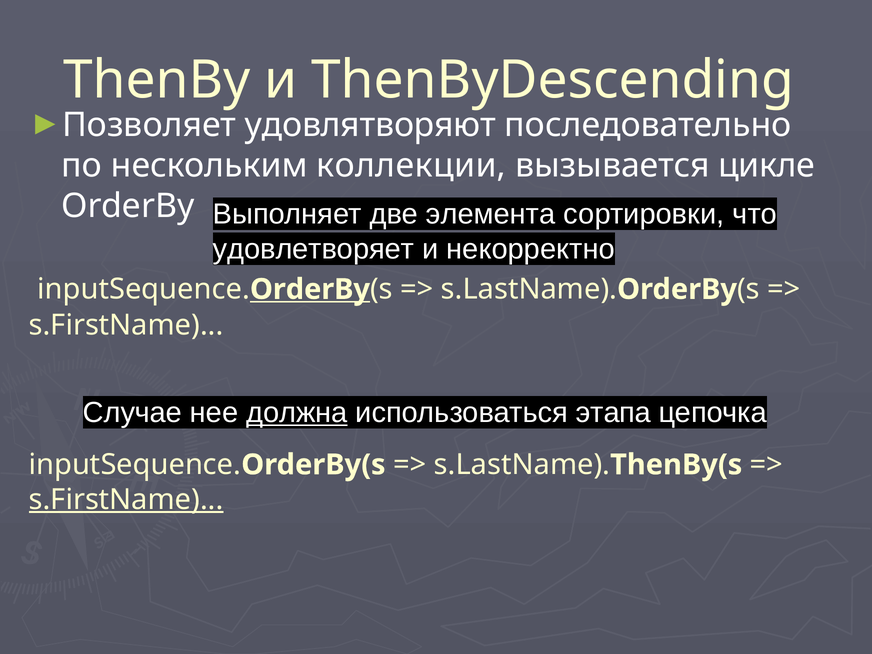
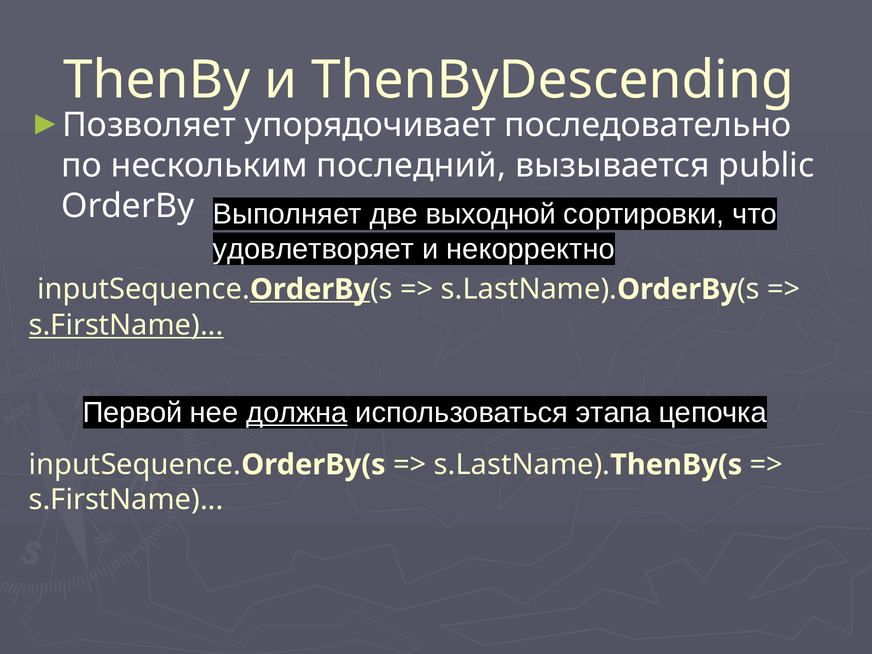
удовлятворяют: удовлятворяют -> упорядочивает
коллекции: коллекции -> последний
цикле: цикле -> public
элемента: элемента -> выходной
s.FirstName at (126, 325) underline: none -> present
Случае: Случае -> Первой
s.FirstName at (126, 500) underline: present -> none
